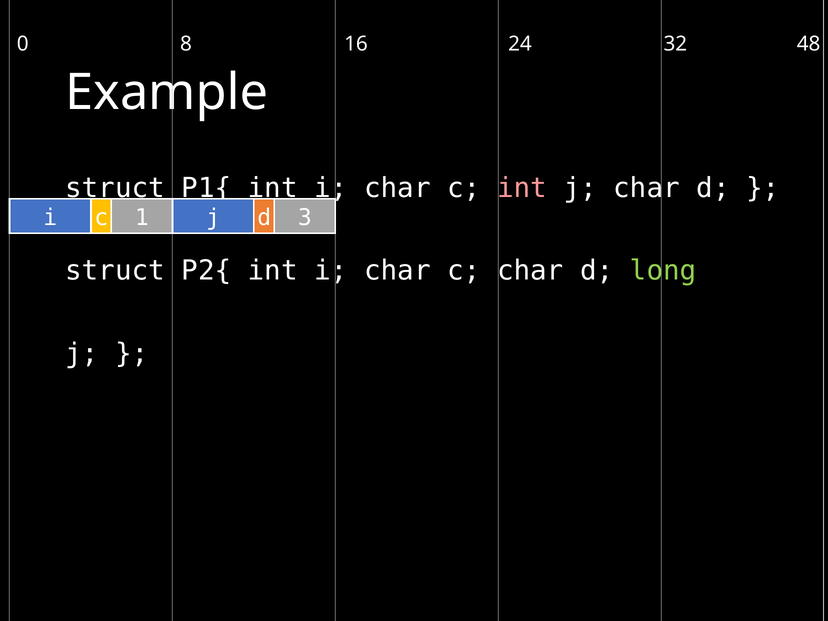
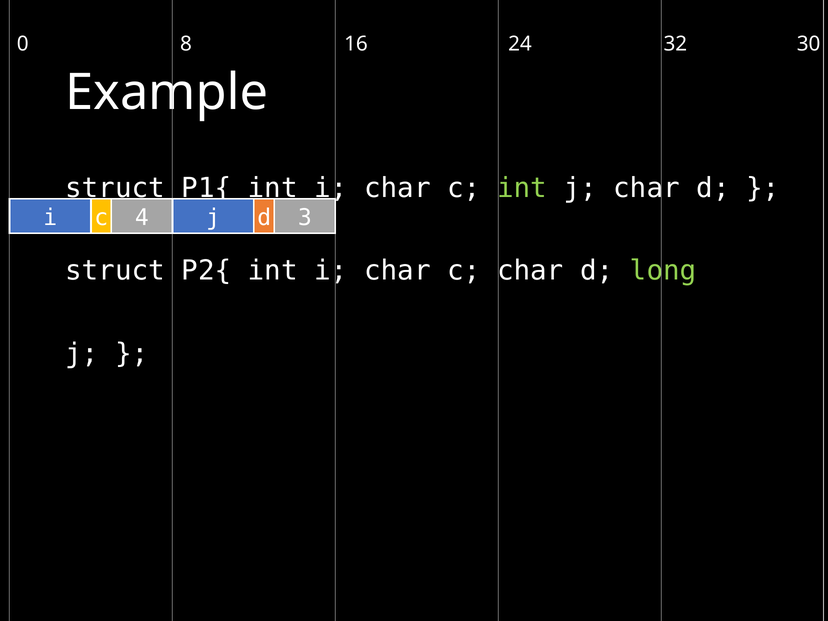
48: 48 -> 30
int at (522, 188) colour: pink -> light green
1: 1 -> 4
